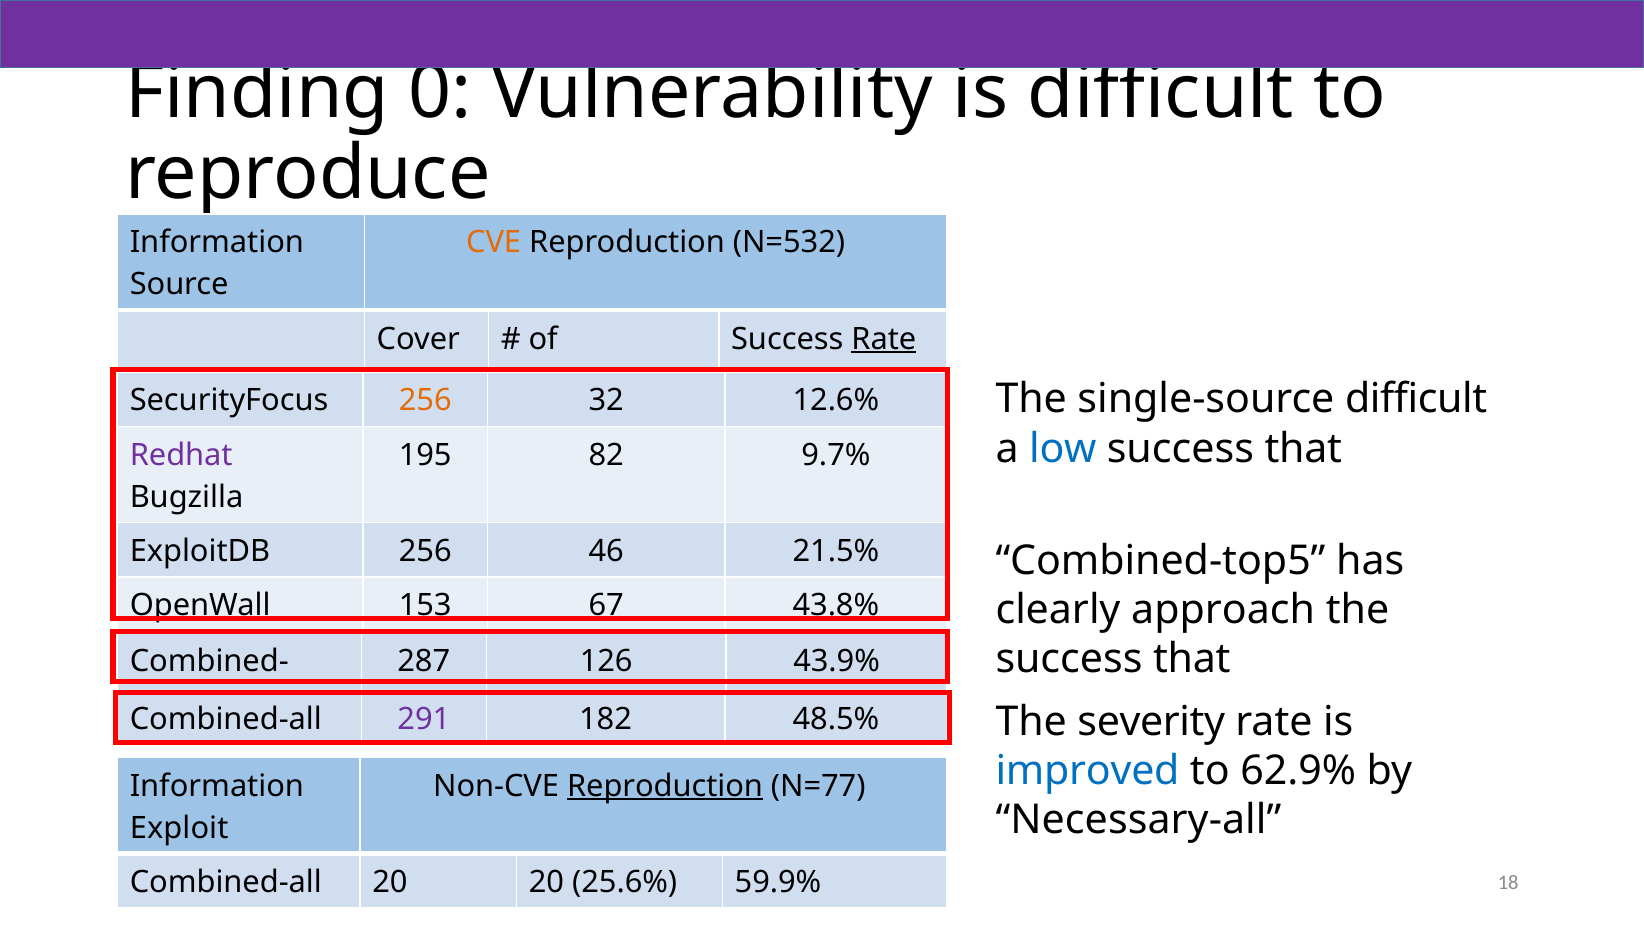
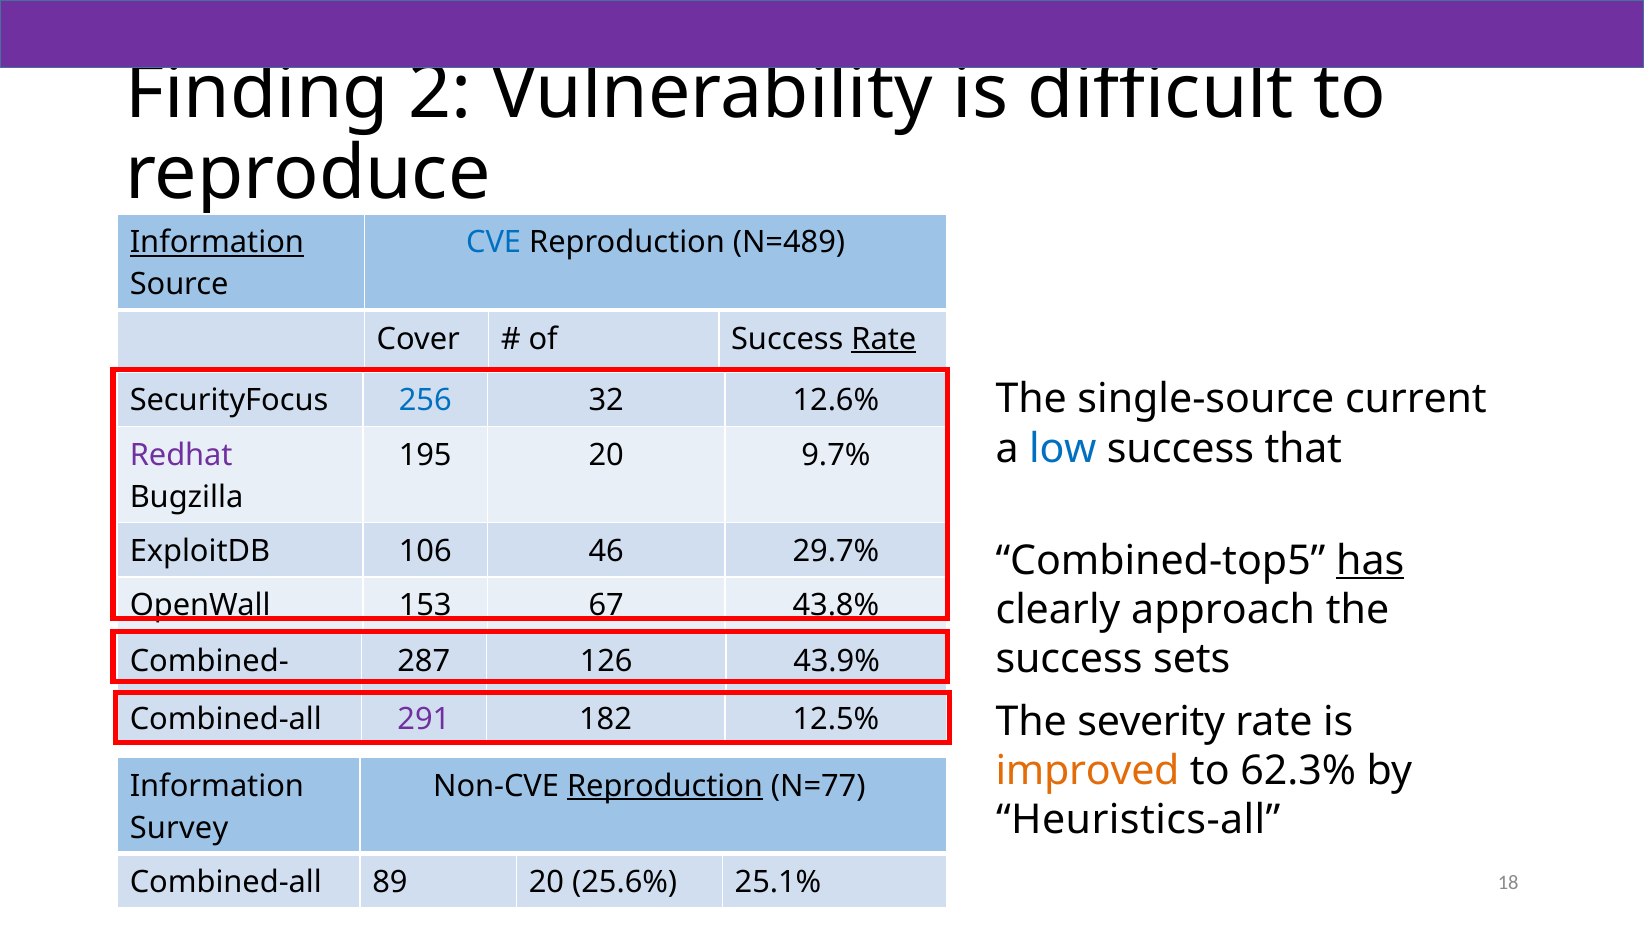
0: 0 -> 2
Information at (217, 243) underline: none -> present
CVE at (494, 243) colour: orange -> blue
N=532: N=532 -> N=489
single-source difficult: difficult -> current
256 at (425, 401) colour: orange -> blue
82 at (606, 455): 82 -> 20
ExploitDB 256: 256 -> 106
21.5%: 21.5% -> 29.7%
has underline: none -> present
that at (1192, 659): that -> sets
48.5%: 48.5% -> 12.5%
improved colour: blue -> orange
62.9%: 62.9% -> 62.3%
Necessary-all: Necessary-all -> Heuristics-all
Exploit: Exploit -> Survey
Combined-all 20: 20 -> 89
59.9%: 59.9% -> 25.1%
